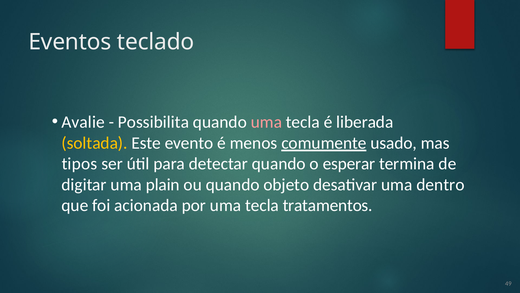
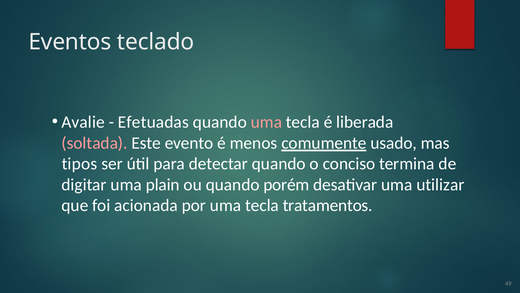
Possibilita: Possibilita -> Efetuadas
soltada colour: yellow -> pink
esperar: esperar -> conciso
objeto: objeto -> porém
dentro: dentro -> utilizar
